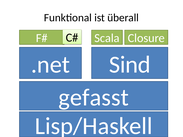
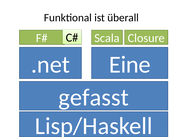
Sind: Sind -> Eine
